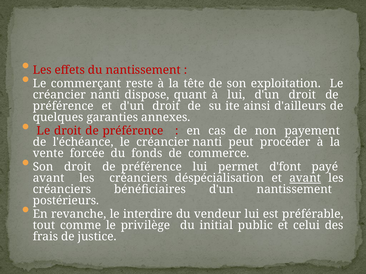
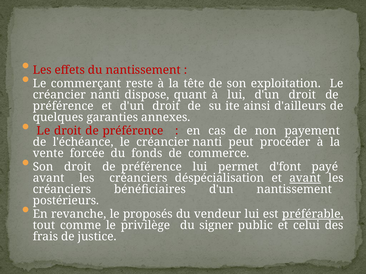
interdire: interdire -> proposés
préférable underline: none -> present
initial: initial -> signer
